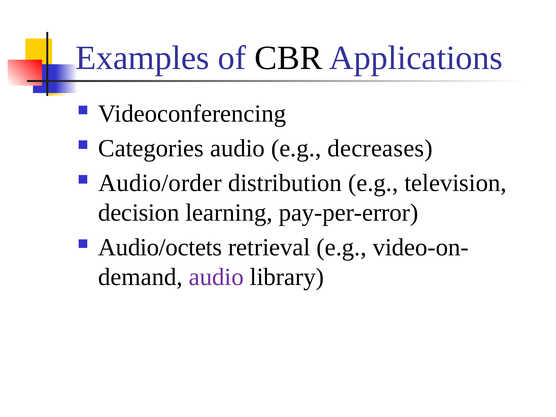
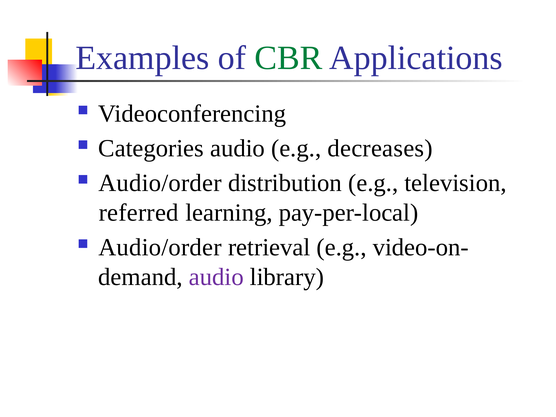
CBR colour: black -> green
decision: decision -> referred
pay-per-error: pay-per-error -> pay-per-local
Audio/octets at (160, 247): Audio/octets -> Audio/order
